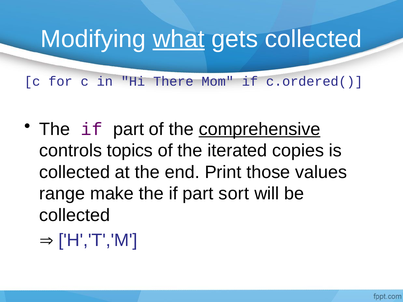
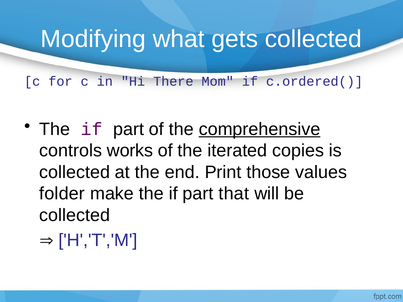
what underline: present -> none
topics: topics -> works
range: range -> folder
sort: sort -> that
